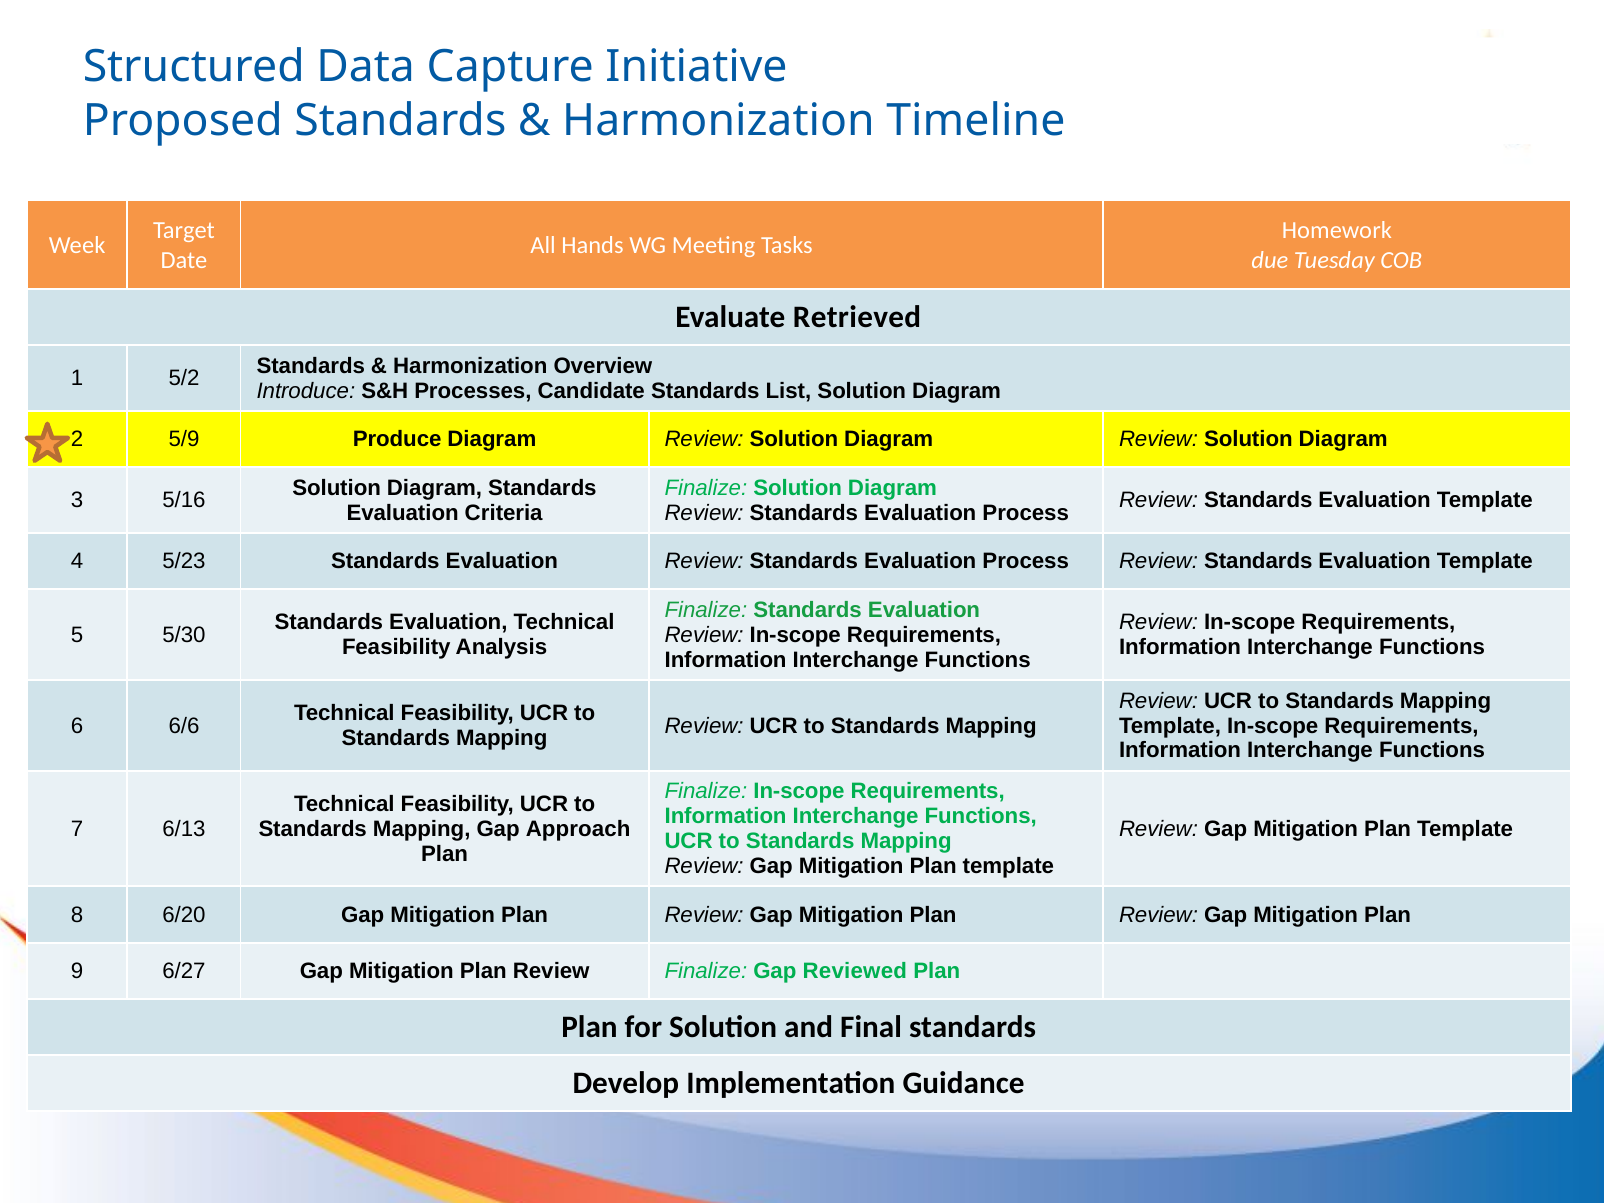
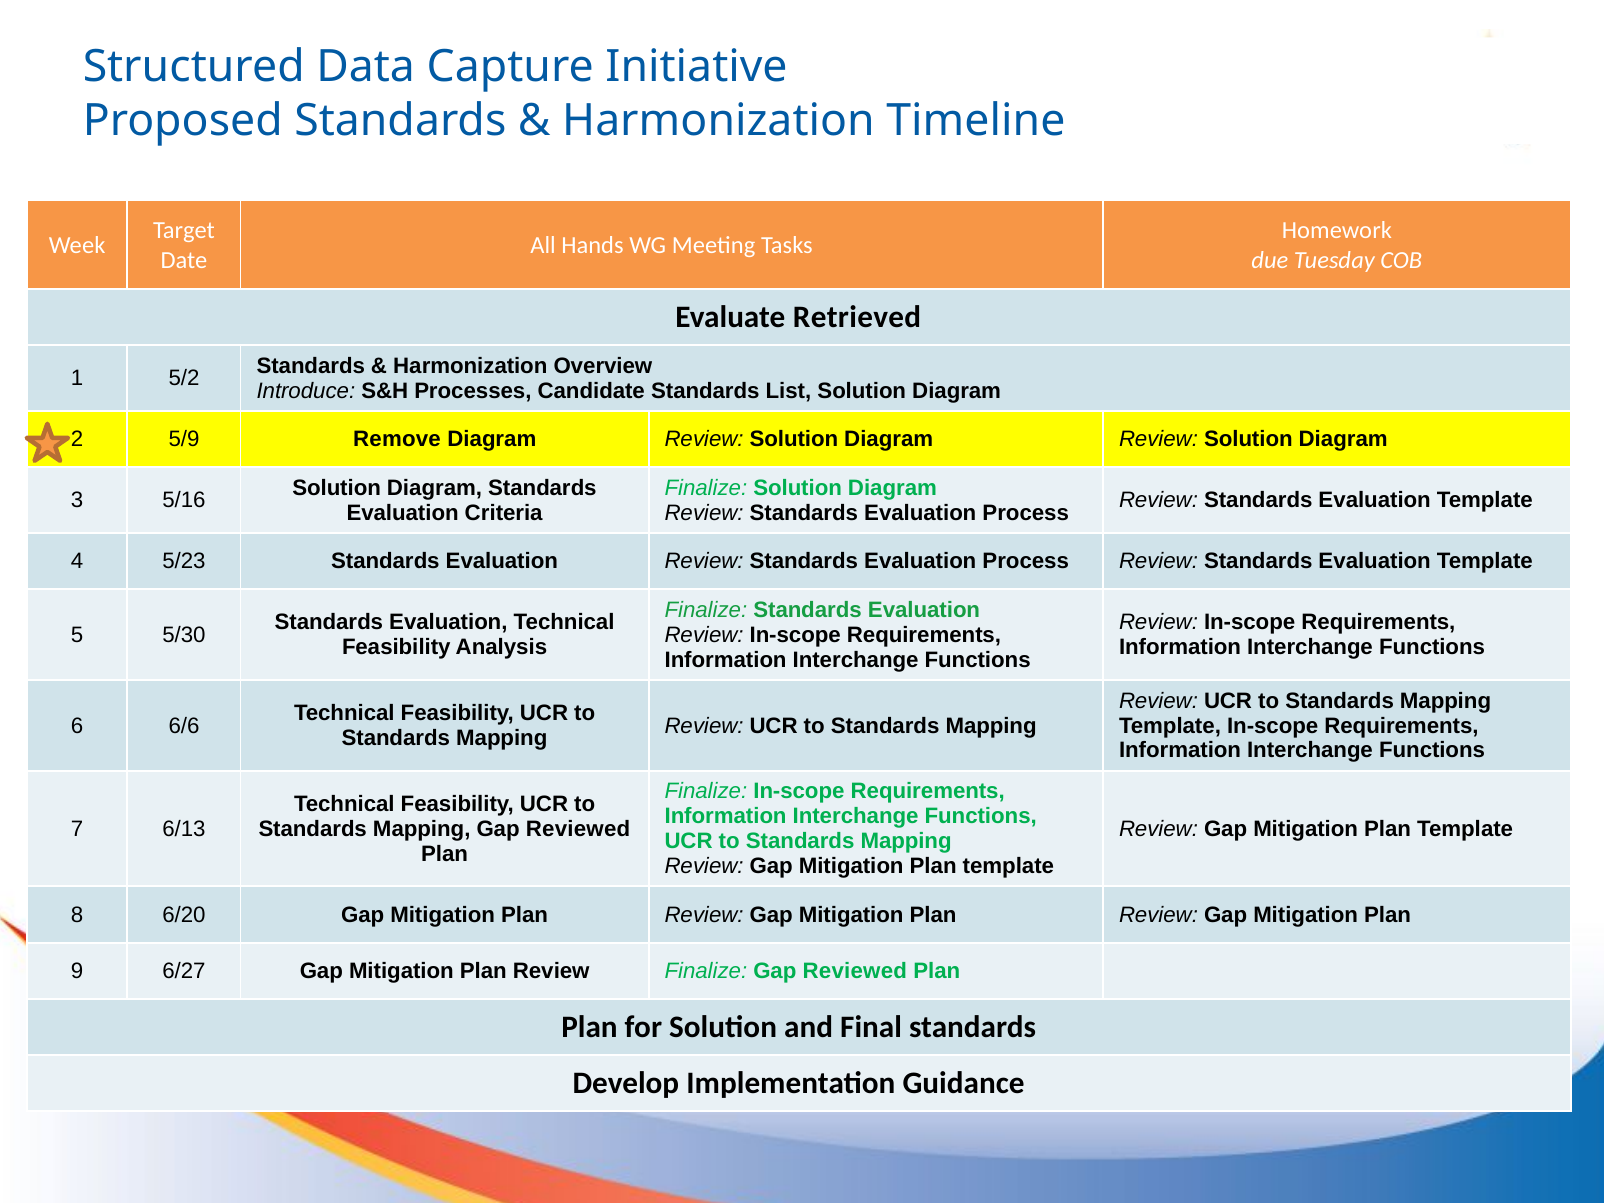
Produce: Produce -> Remove
Mapping Gap Approach: Approach -> Reviewed
